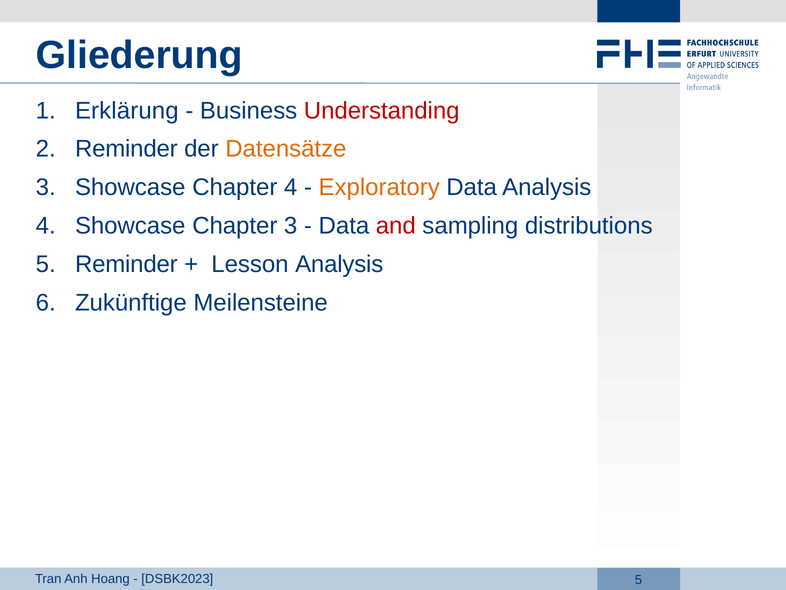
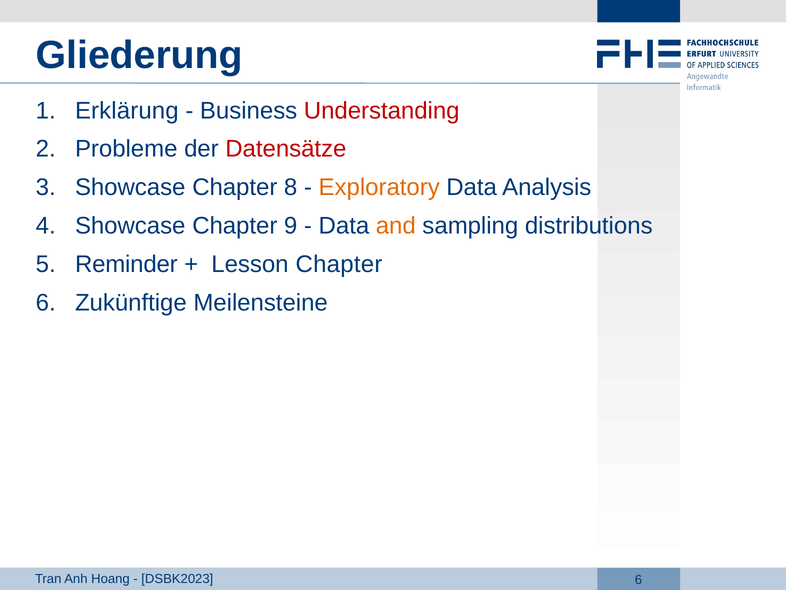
2 Reminder: Reminder -> Probleme
Datensätze colour: orange -> red
Chapter 4: 4 -> 8
Chapter 3: 3 -> 9
and colour: red -> orange
Lesson Analysis: Analysis -> Chapter
5 at (639, 580): 5 -> 6
